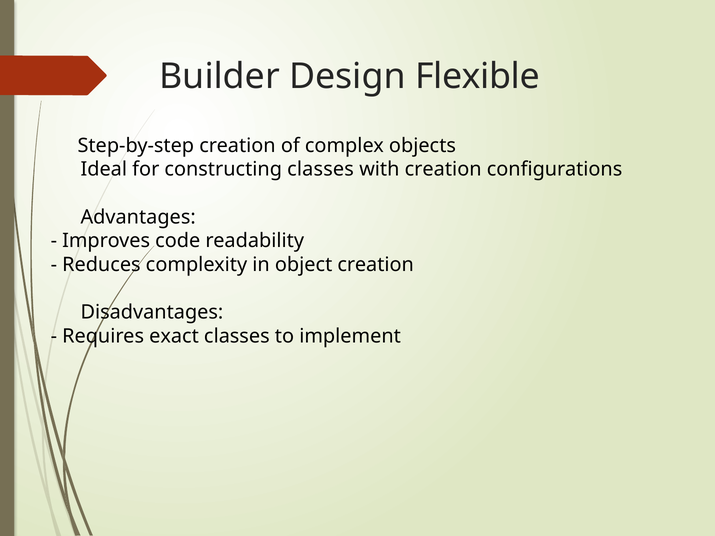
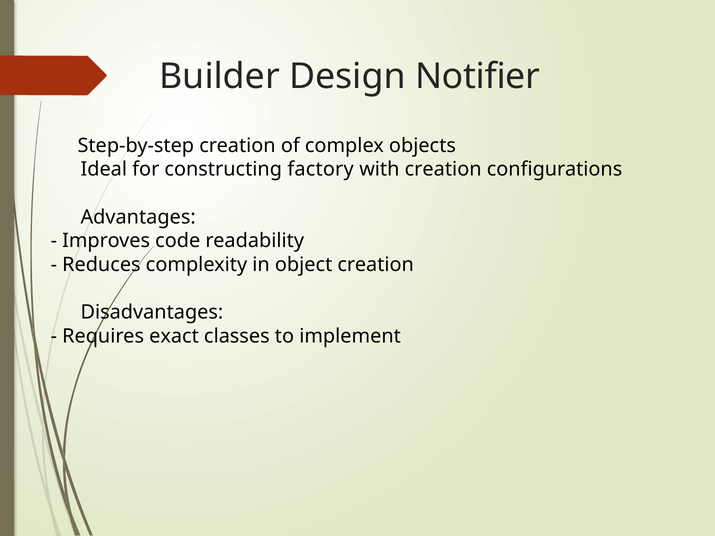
Flexible: Flexible -> Notifier
constructing classes: classes -> factory
